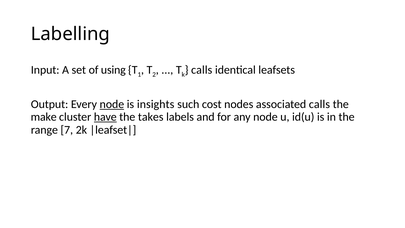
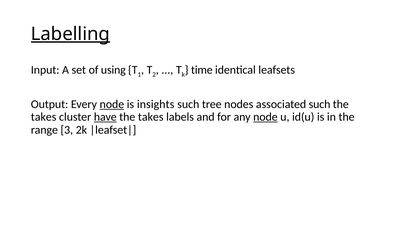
Labelling underline: none -> present
calls at (202, 70): calls -> time
cost: cost -> tree
associated calls: calls -> such
make at (44, 117): make -> takes
node at (265, 117) underline: none -> present
7: 7 -> 3
